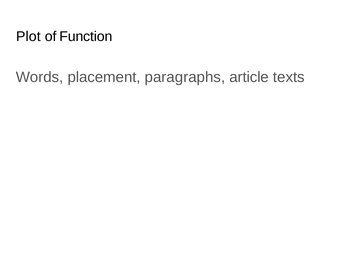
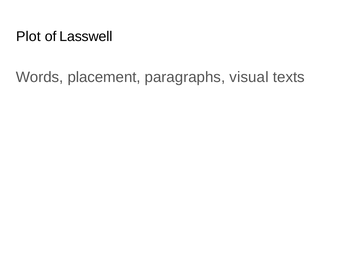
Function: Function -> Lasswell
article: article -> visual
